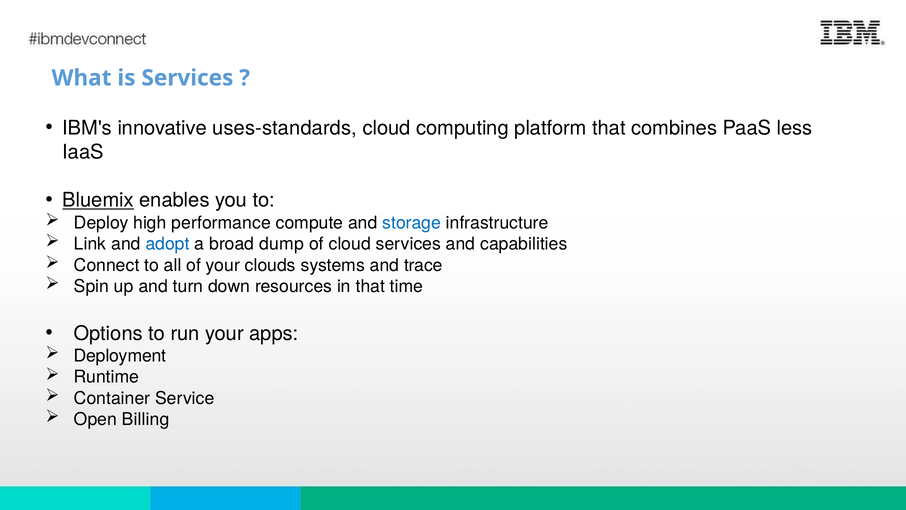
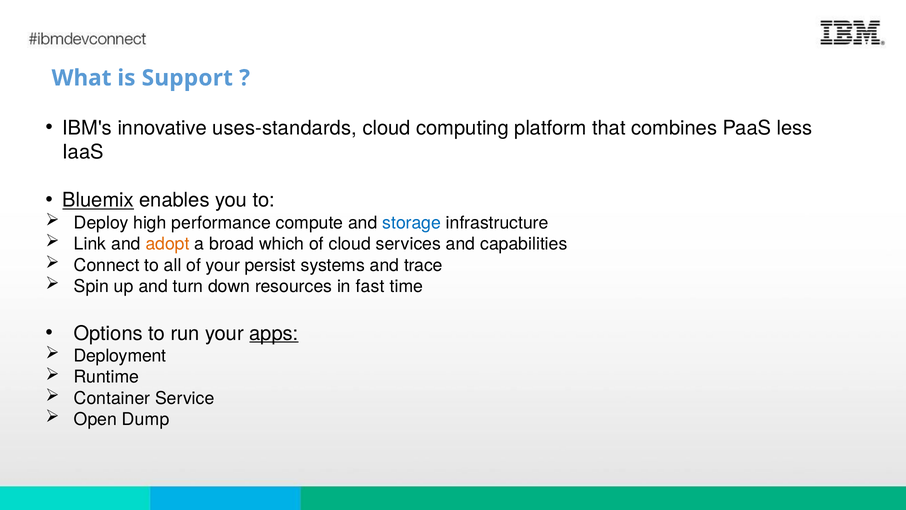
is Services: Services -> Support
adopt colour: blue -> orange
dump: dump -> which
clouds: clouds -> persist
in that: that -> fast
apps underline: none -> present
Billing: Billing -> Dump
